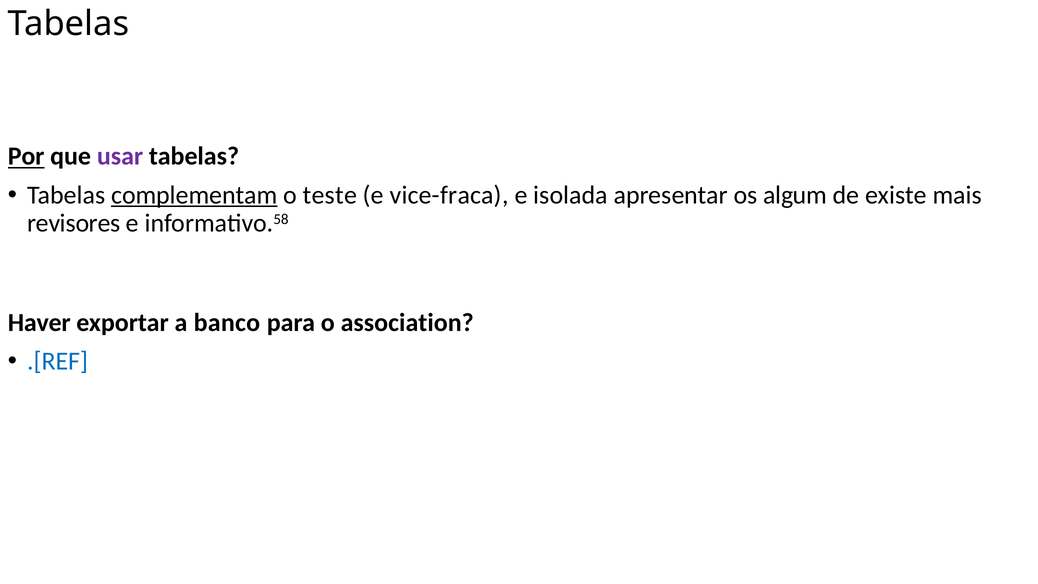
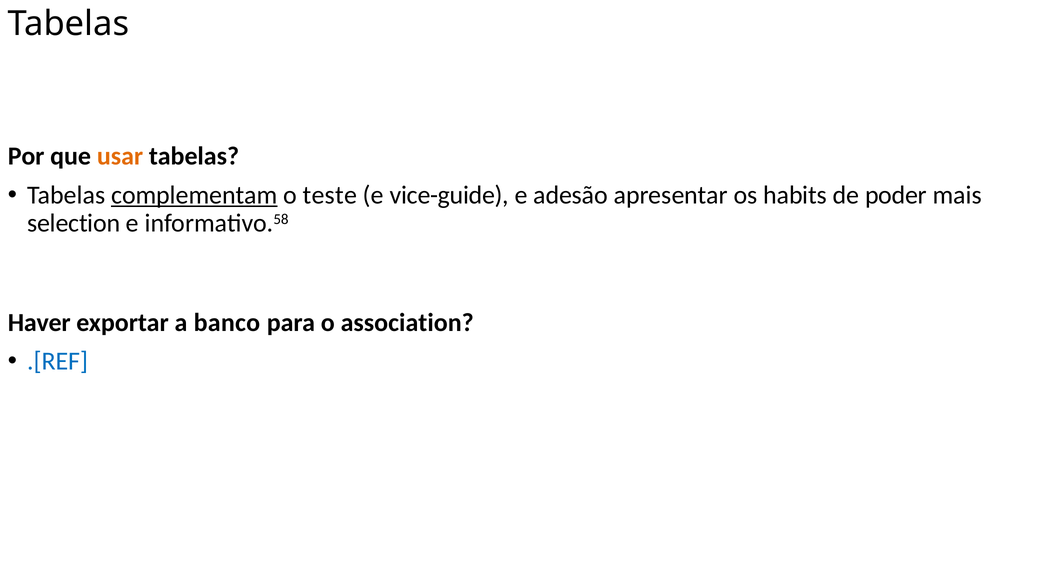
Por underline: present -> none
usar colour: purple -> orange
vice-fraca: vice-fraca -> vice-guide
isolada: isolada -> adesão
algum: algum -> habits
existe: existe -> poder
revisores: revisores -> selection
